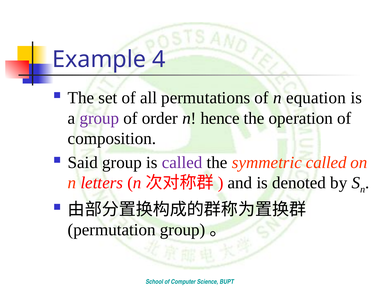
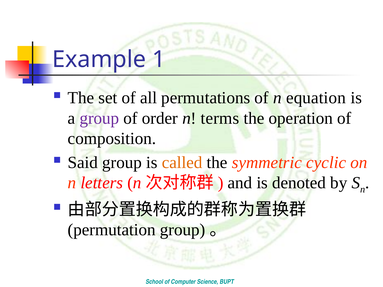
4: 4 -> 1
hence: hence -> terms
called at (182, 163) colour: purple -> orange
symmetric called: called -> cyclic
